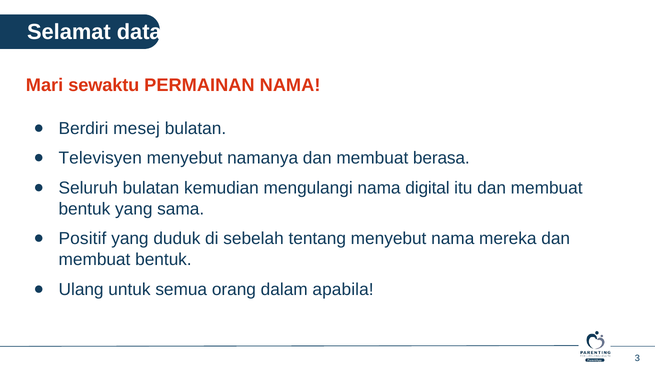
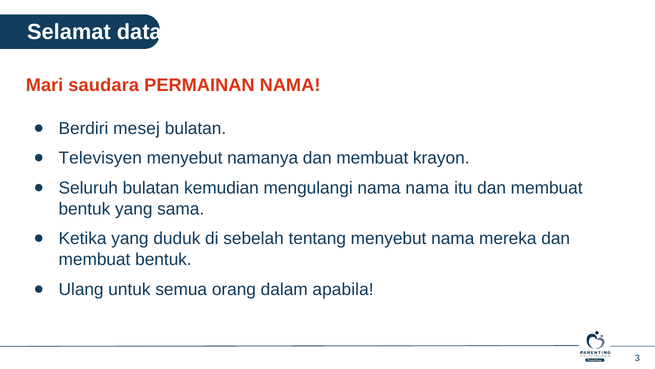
sewaktu: sewaktu -> saudara
berasa: berasa -> krayon
nama digital: digital -> nama
Positif: Positif -> Ketika
